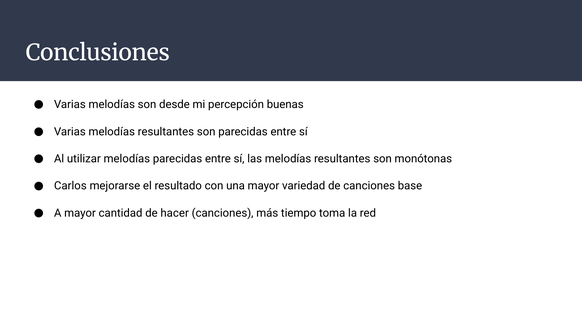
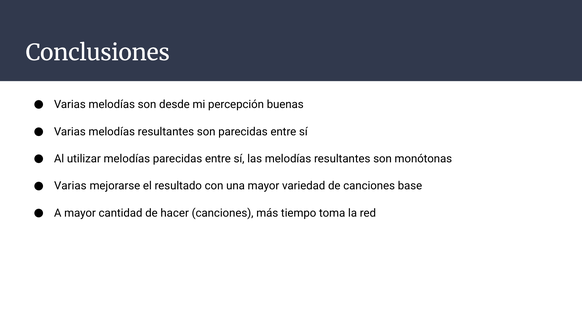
Carlos at (70, 186): Carlos -> Varias
